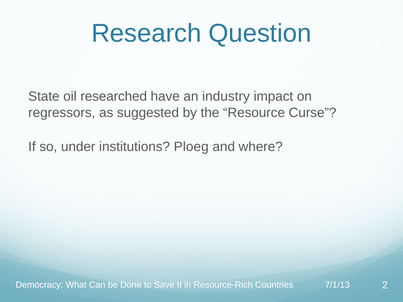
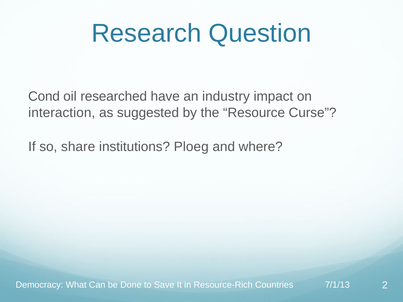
State: State -> Cond
regressors: regressors -> interaction
under: under -> share
